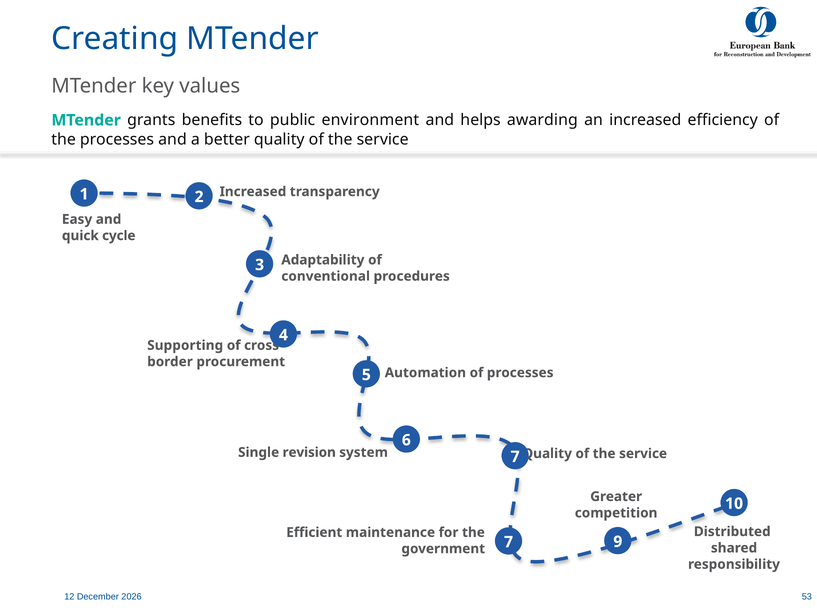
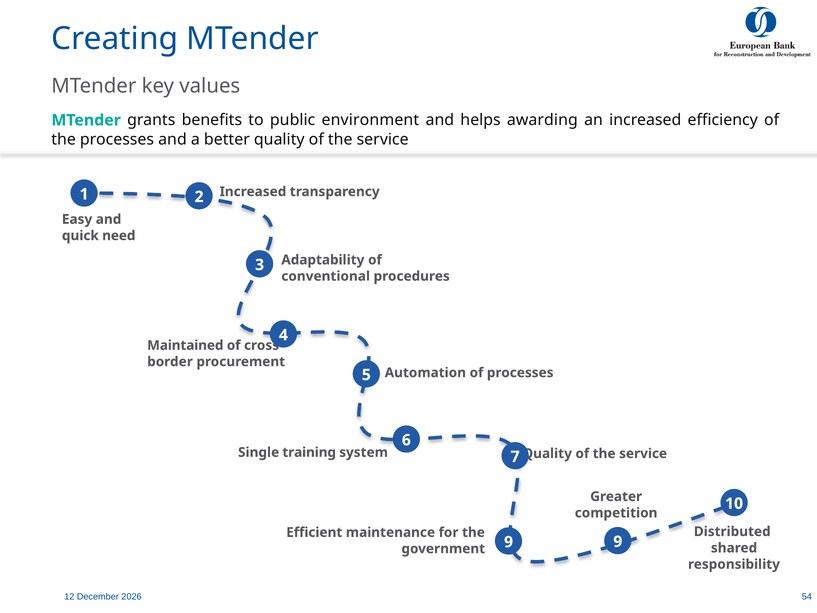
cycle: cycle -> need
Supporting: Supporting -> Maintained
revision: revision -> training
government 7: 7 -> 9
53: 53 -> 54
